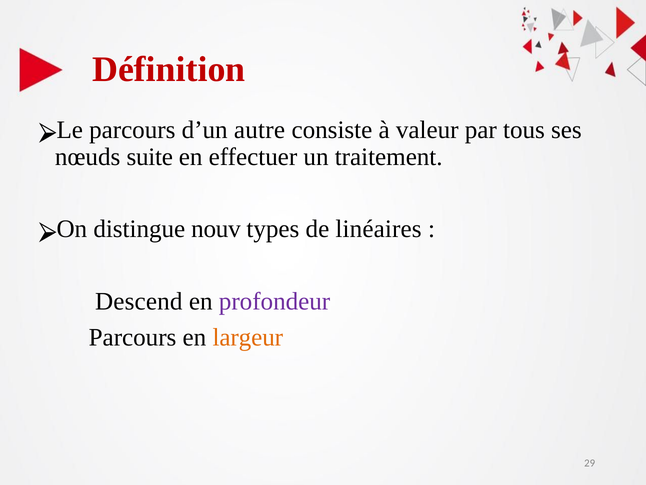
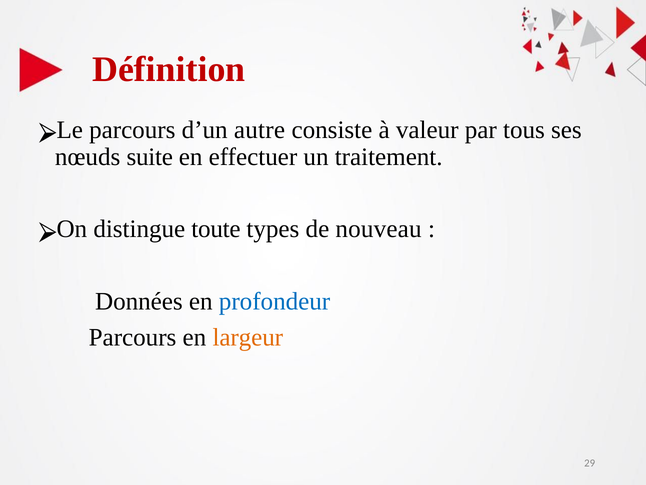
nouv: nouv -> toute
linéaires: linéaires -> nouveau
Descend: Descend -> Données
profondeur colour: purple -> blue
